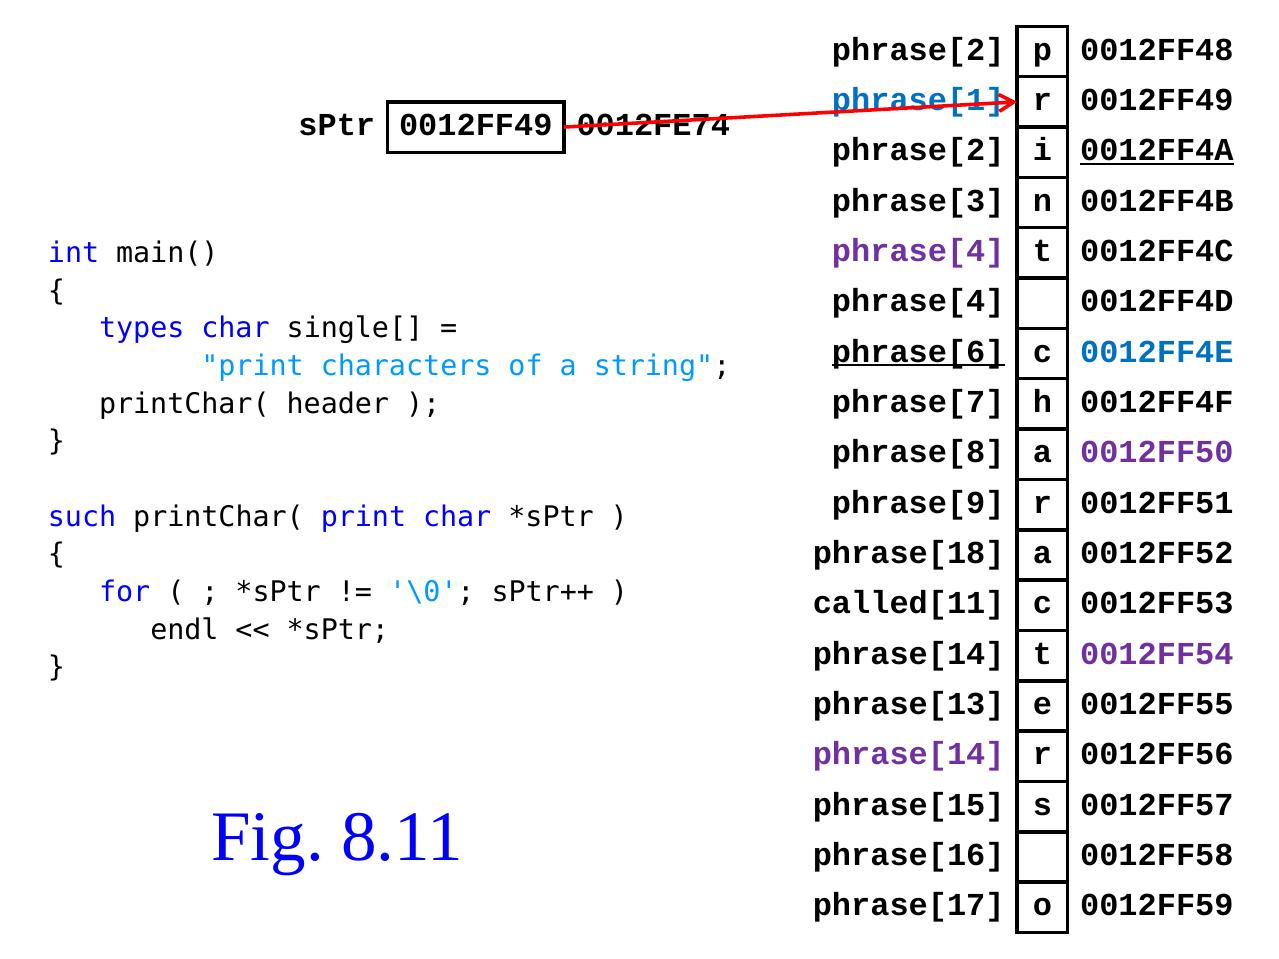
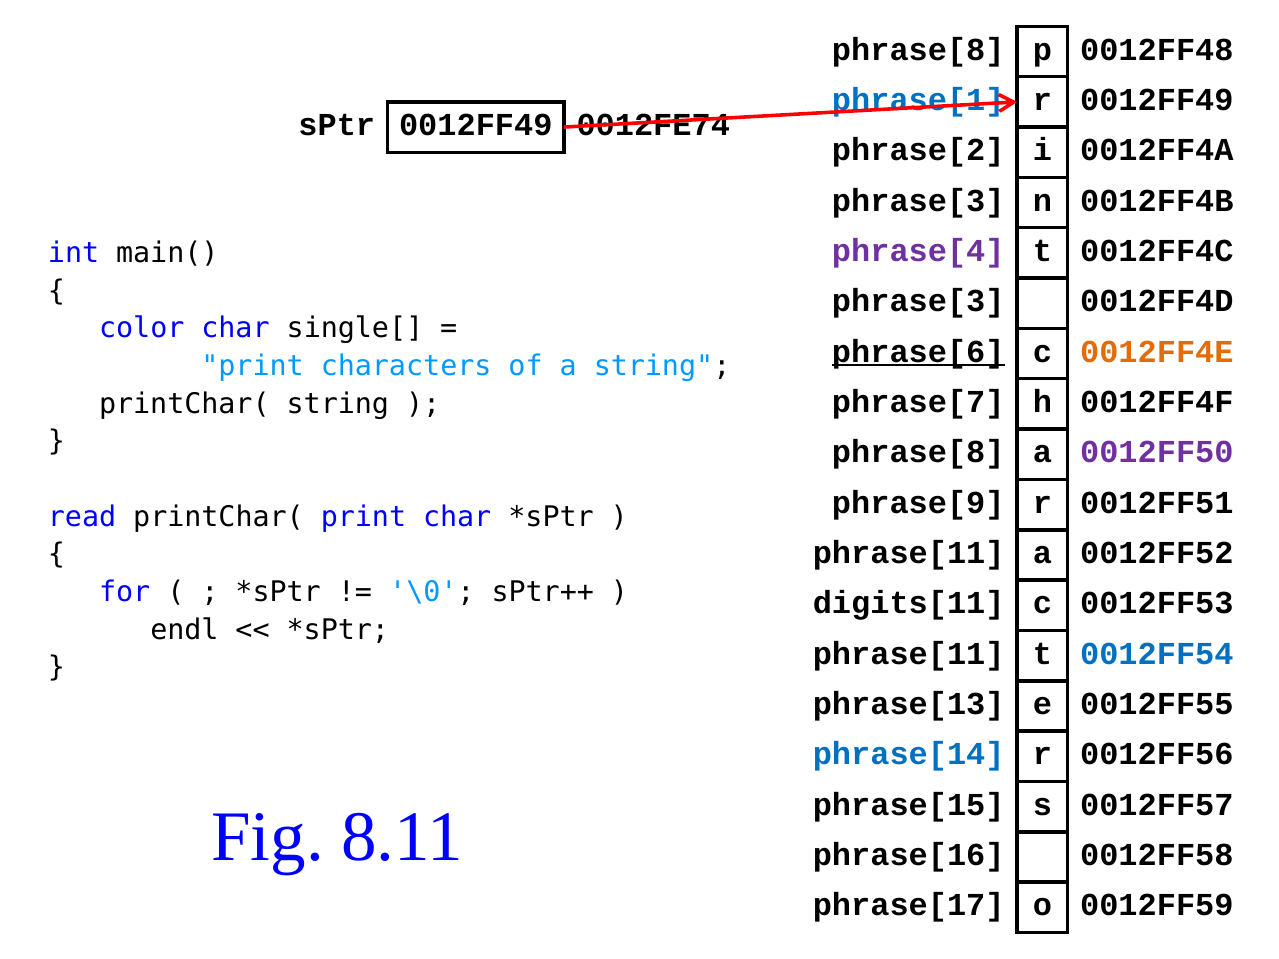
phrase[2 at (918, 50): phrase[2 -> phrase[8
0012FF4A underline: present -> none
phrase[4 at (918, 301): phrase[4 -> phrase[3
types: types -> color
0012FF4E colour: blue -> orange
printChar( header: header -> string
such: such -> read
phrase[18 at (909, 553): phrase[18 -> phrase[11
called[11: called[11 -> digits[11
phrase[14 at (909, 654): phrase[14 -> phrase[11
0012FF54 colour: purple -> blue
phrase[14 at (909, 754) colour: purple -> blue
